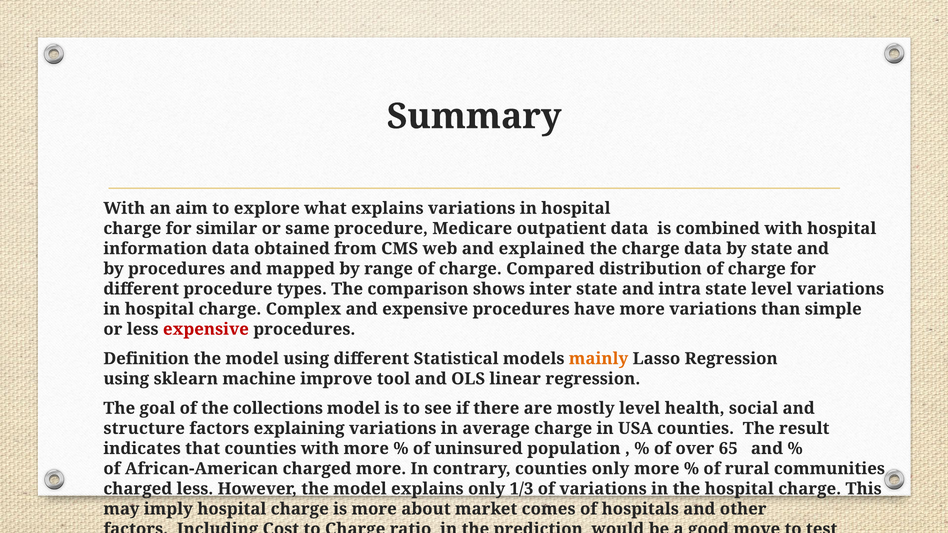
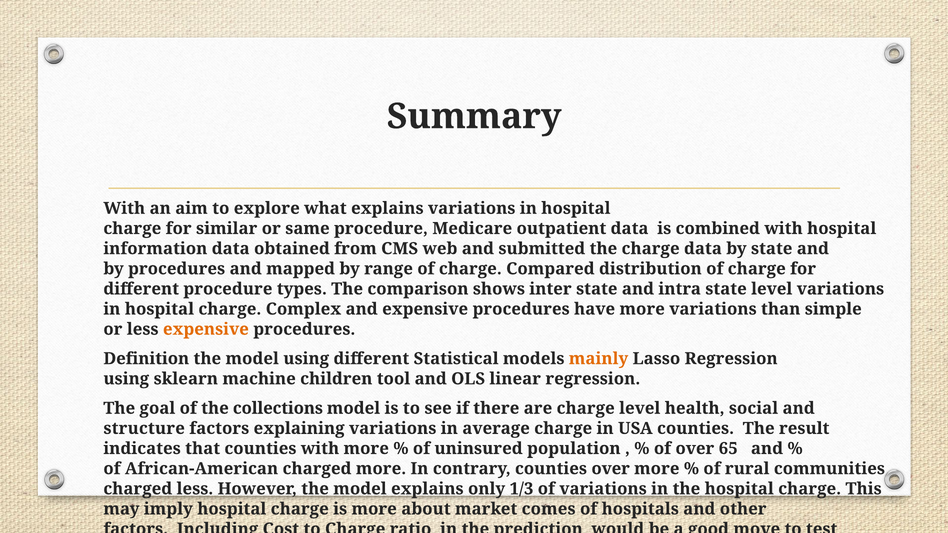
explained: explained -> submitted
expensive at (206, 329) colour: red -> orange
improve: improve -> children
are mostly: mostly -> charge
counties only: only -> over
